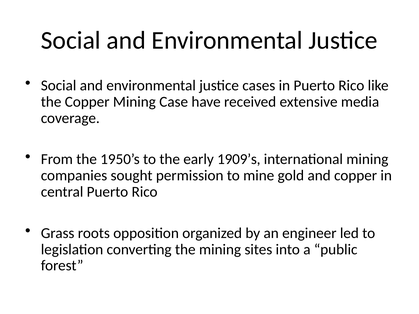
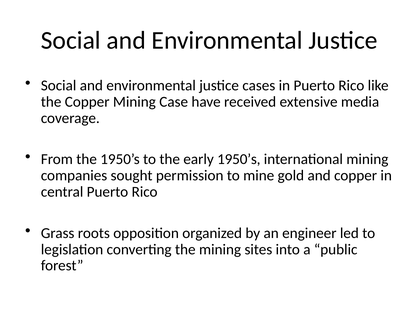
early 1909’s: 1909’s -> 1950’s
